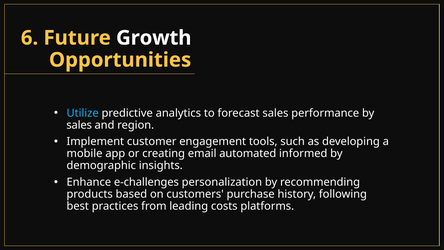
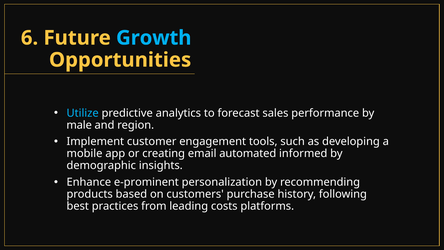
Growth colour: white -> light blue
sales at (79, 125): sales -> male
e-challenges: e-challenges -> e-prominent
